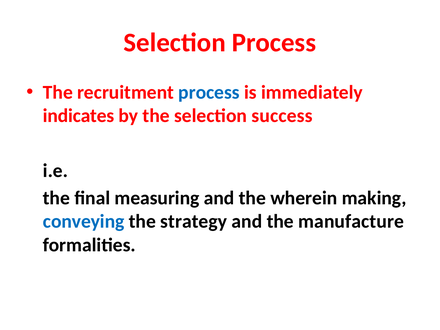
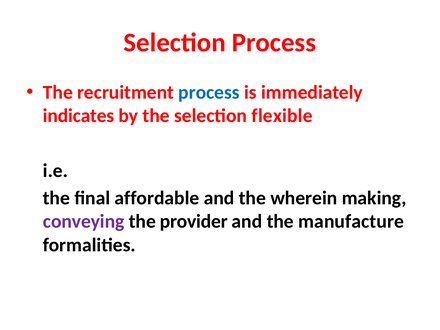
success: success -> flexible
measuring: measuring -> affordable
conveying colour: blue -> purple
strategy: strategy -> provider
